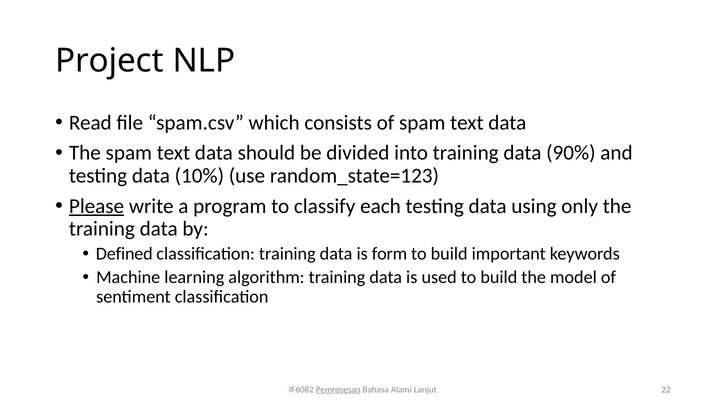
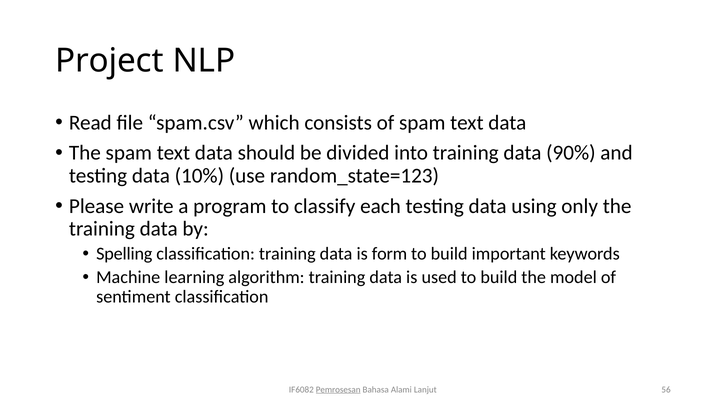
Please underline: present -> none
Defined: Defined -> Spelling
22: 22 -> 56
